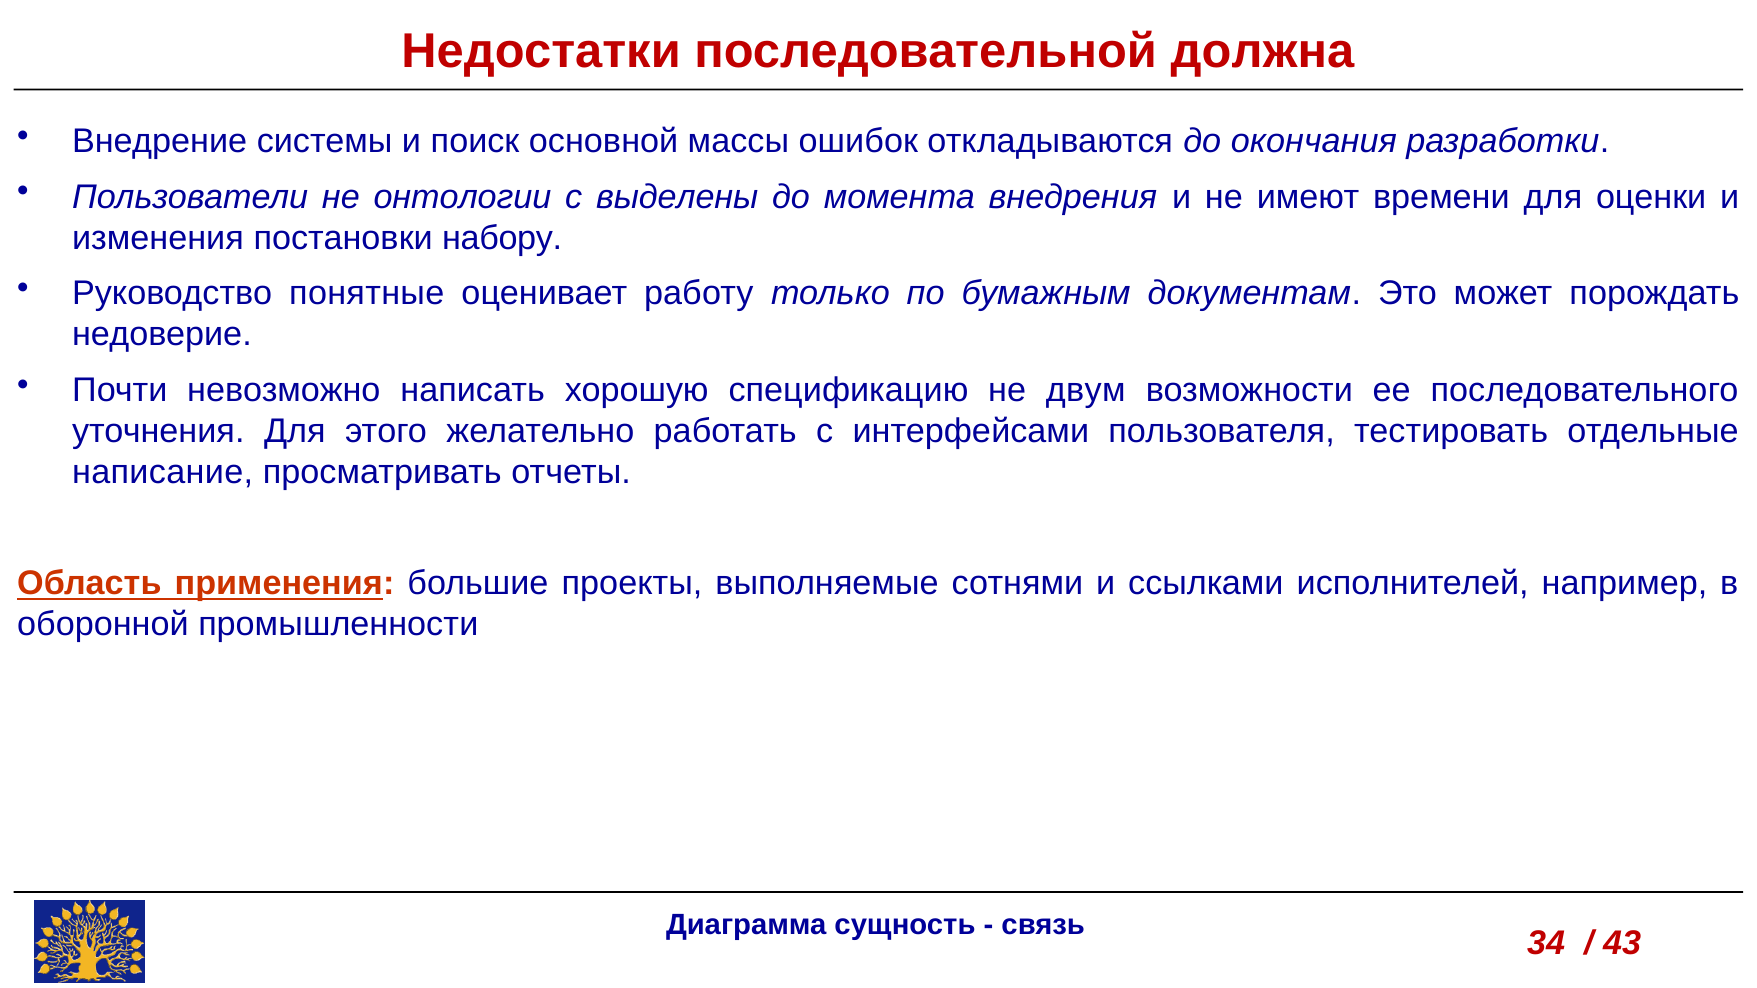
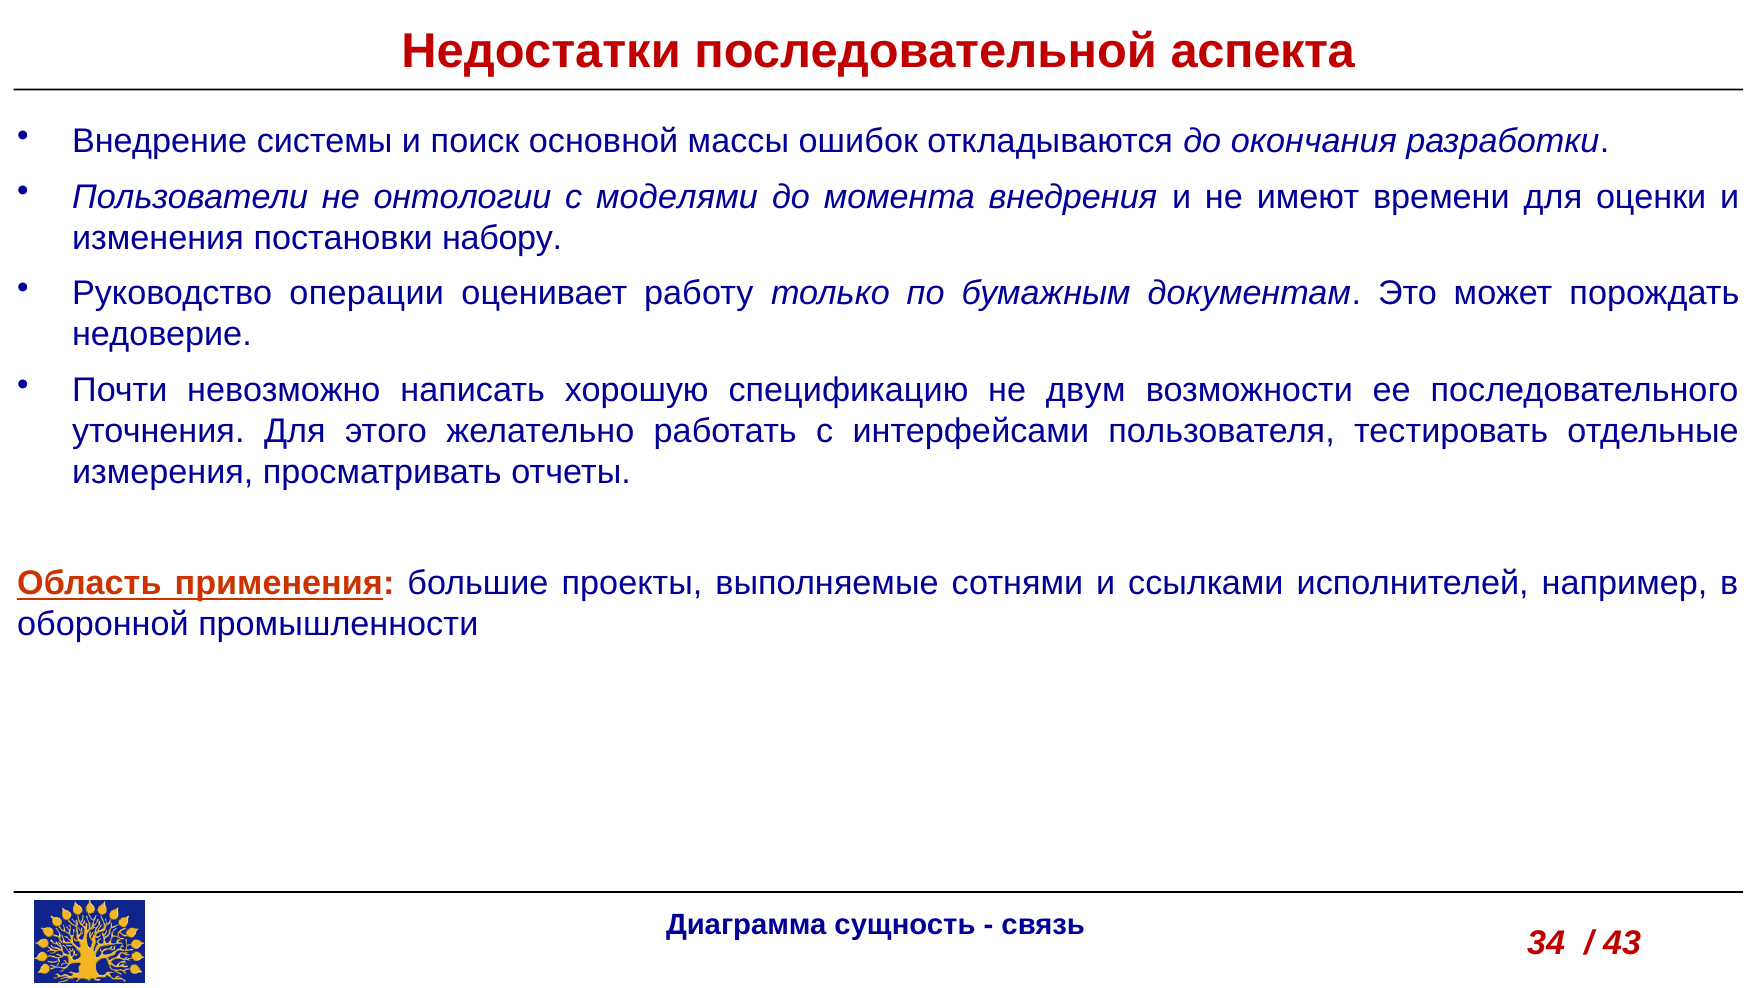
должна: должна -> аспекта
выделены: выделены -> моделями
понятные: понятные -> операции
написание: написание -> измерения
